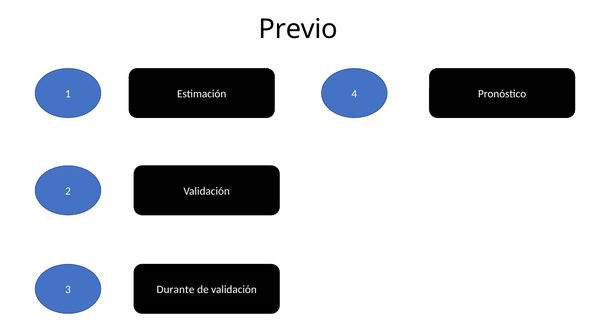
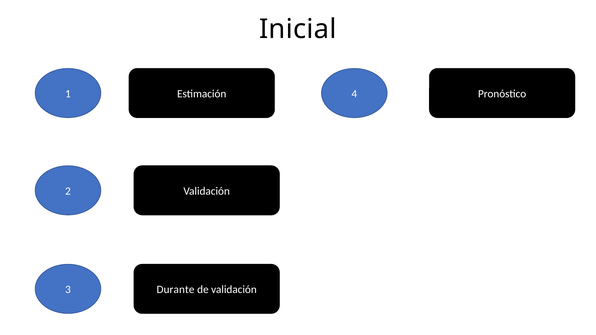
Previo: Previo -> Inicial
